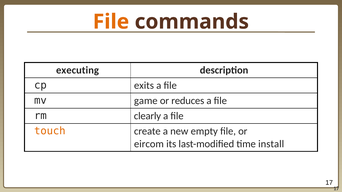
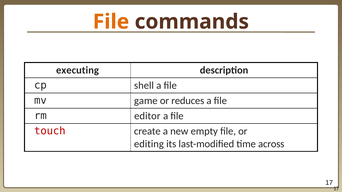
exits: exits -> shell
clearly: clearly -> editor
touch colour: orange -> red
eircom: eircom -> editing
install: install -> across
